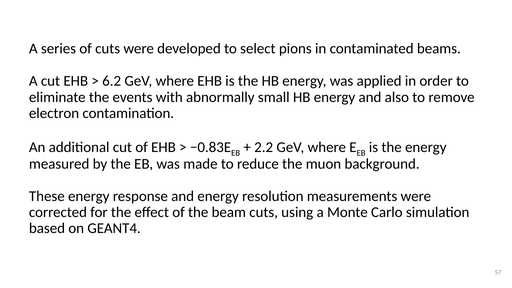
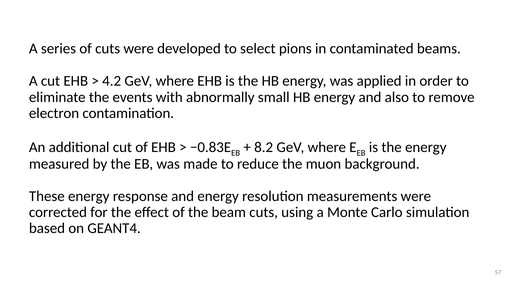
6.2: 6.2 -> 4.2
2.2: 2.2 -> 8.2
